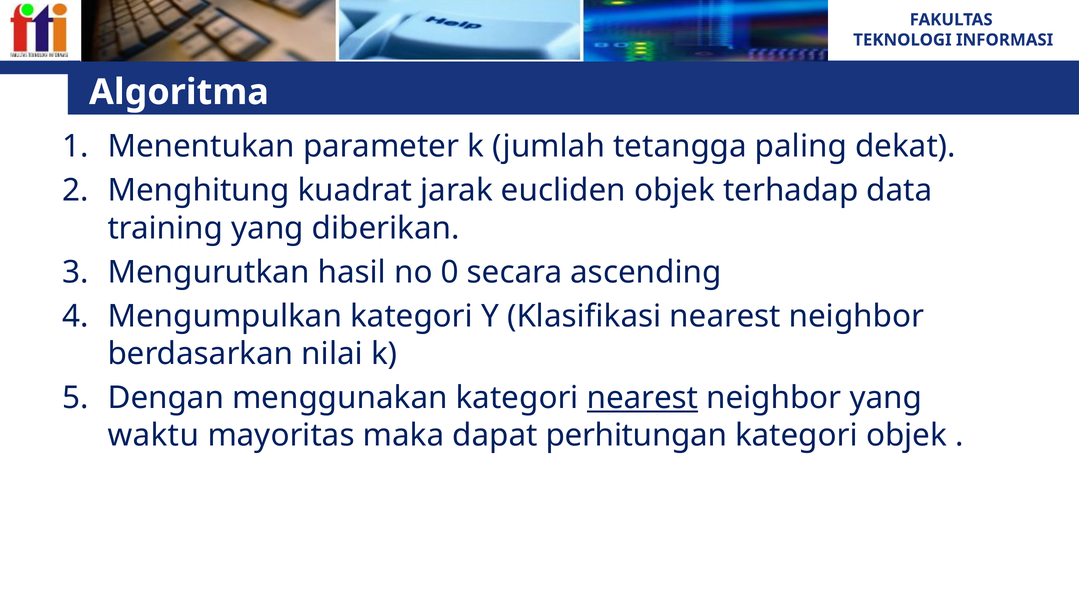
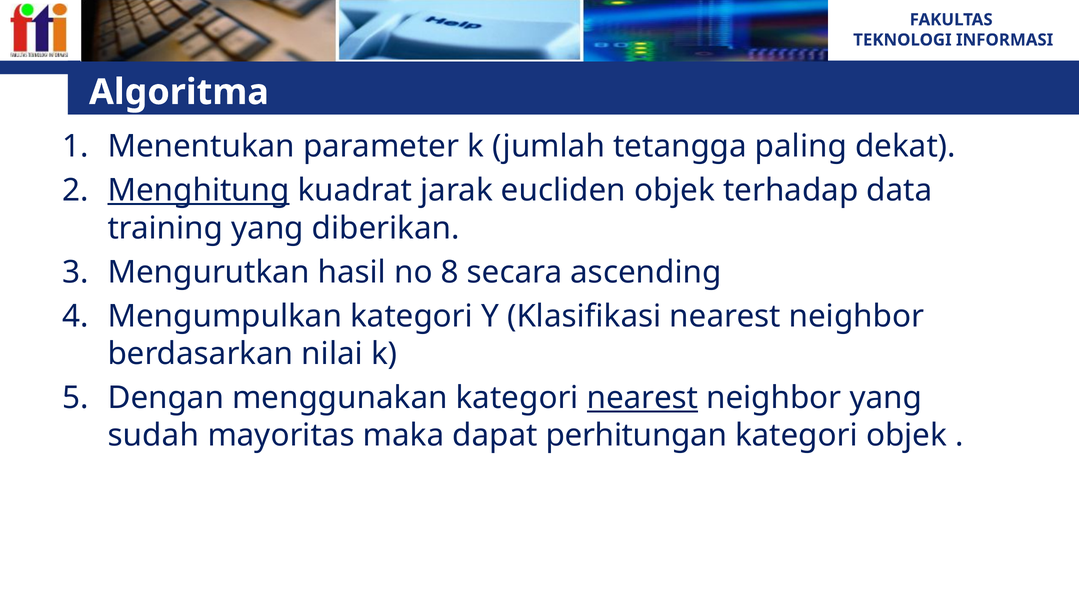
Menghitung underline: none -> present
0: 0 -> 8
waktu: waktu -> sudah
